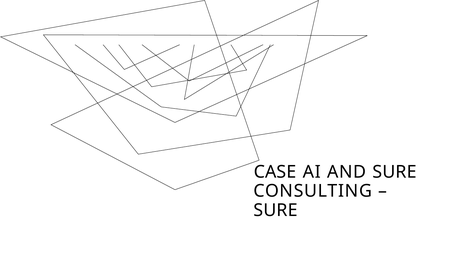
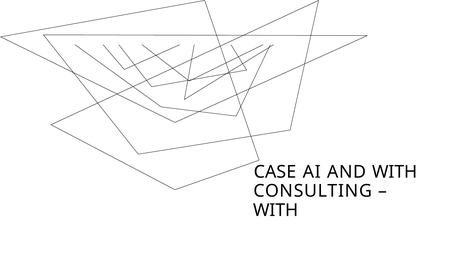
AND SURE: SURE -> WITH
SURE at (276, 210): SURE -> WITH
